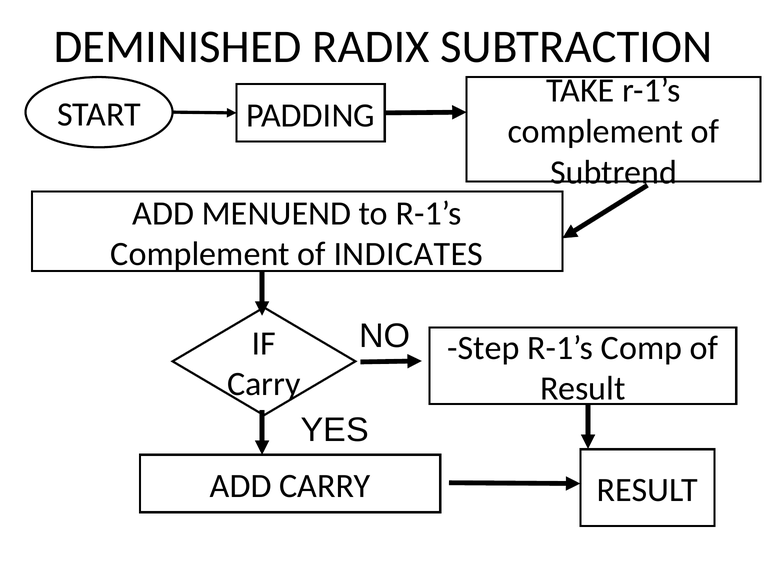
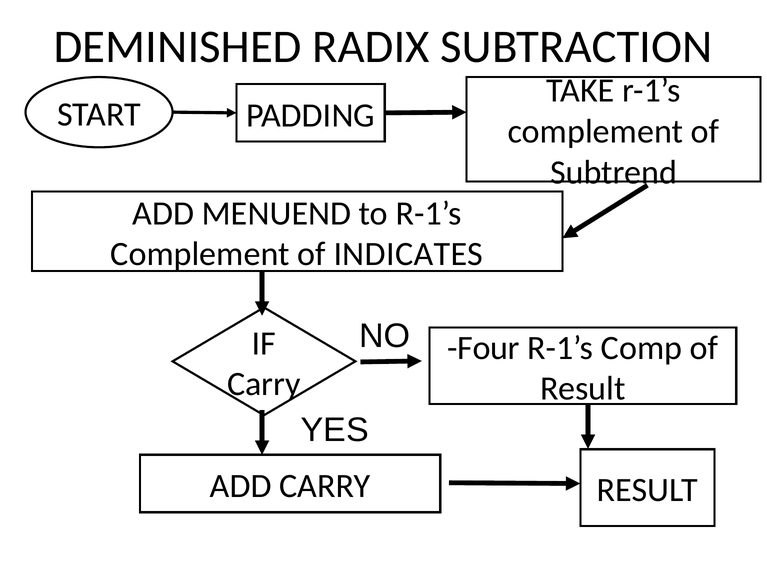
Step: Step -> Four
